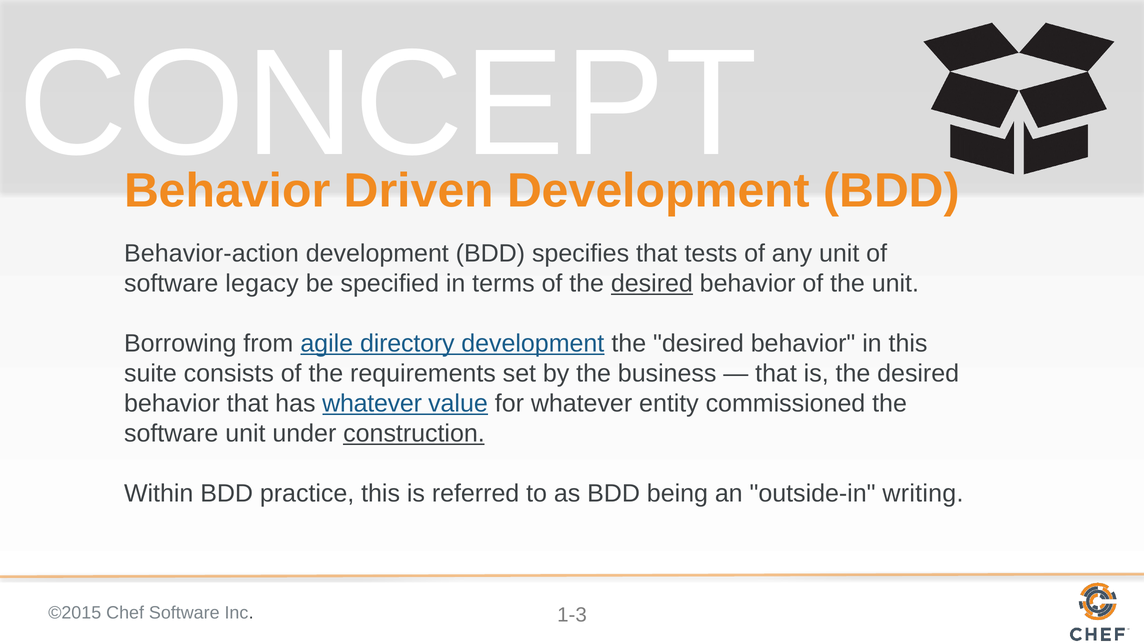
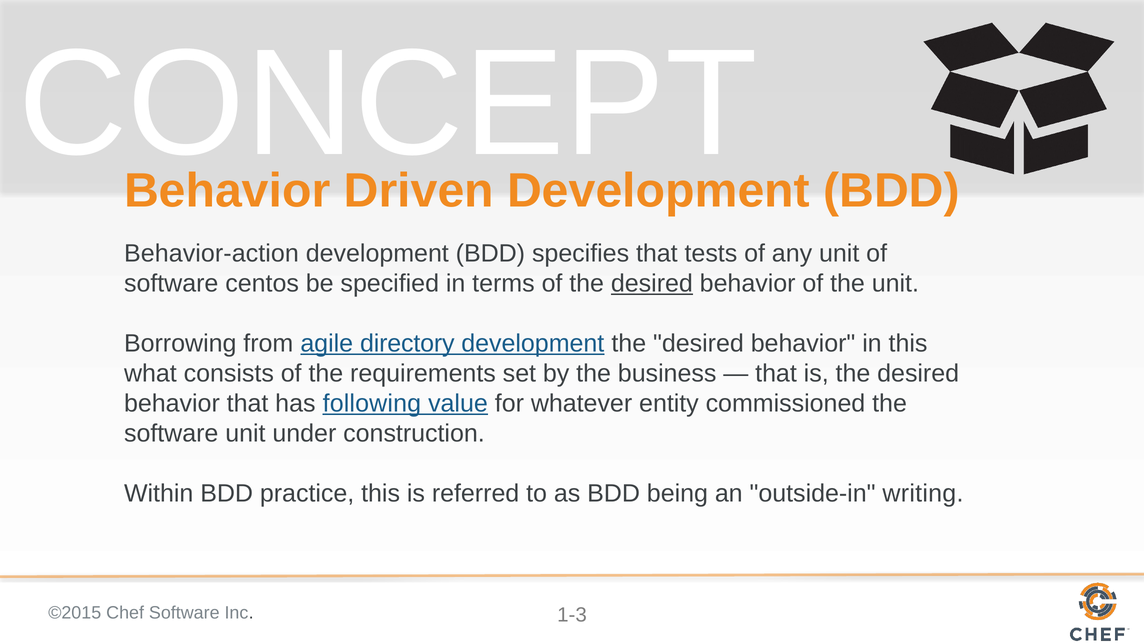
legacy: legacy -> centos
suite: suite -> what
has whatever: whatever -> following
construction underline: present -> none
